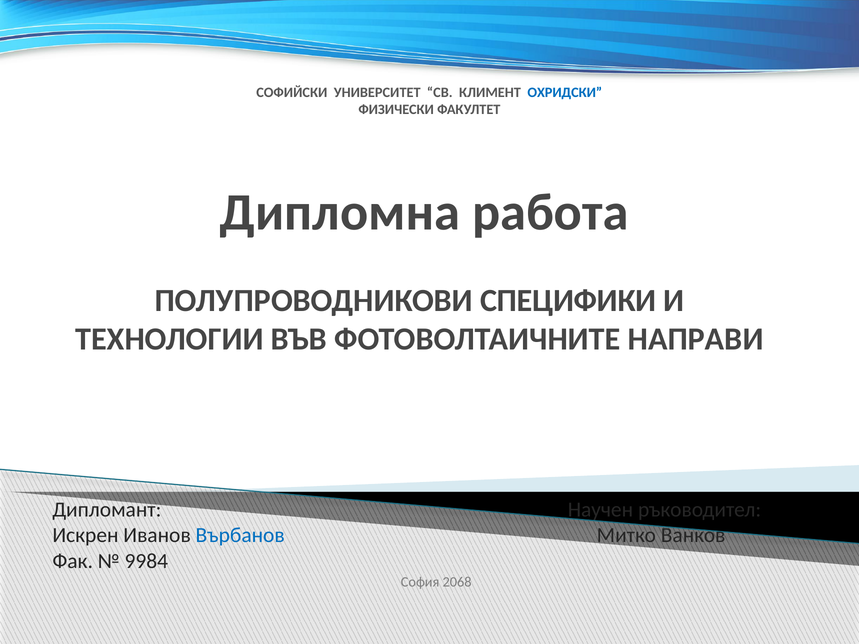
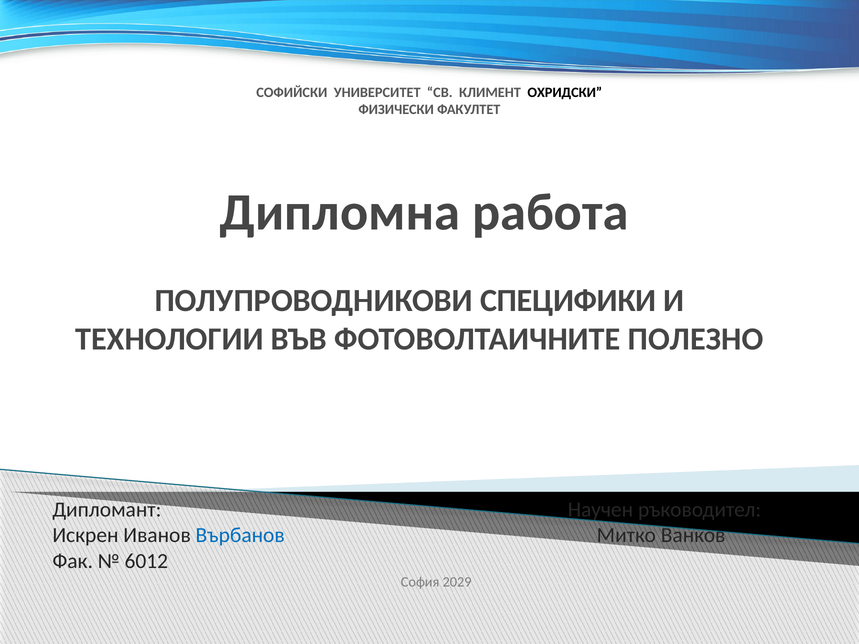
ОХРИДСКИ colour: blue -> black
НАПРАВИ: НАПРАВИ -> ПОЛЕЗНО
9984: 9984 -> 6012
2068: 2068 -> 2029
